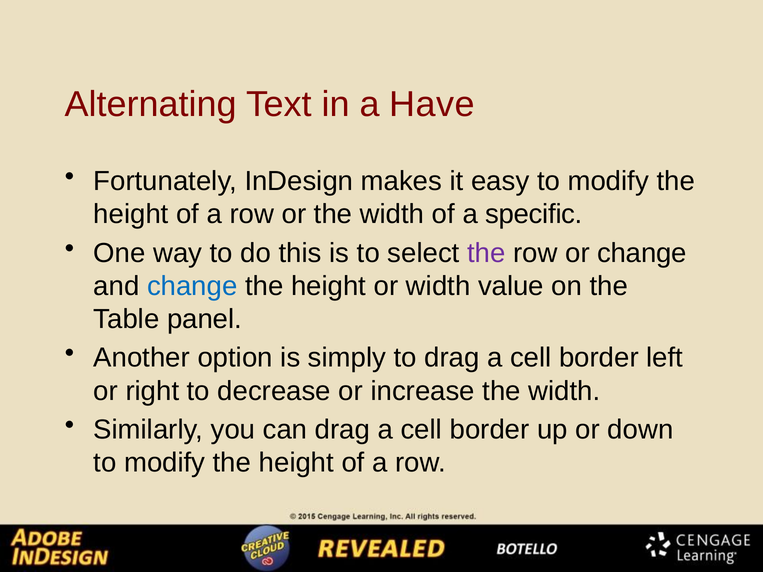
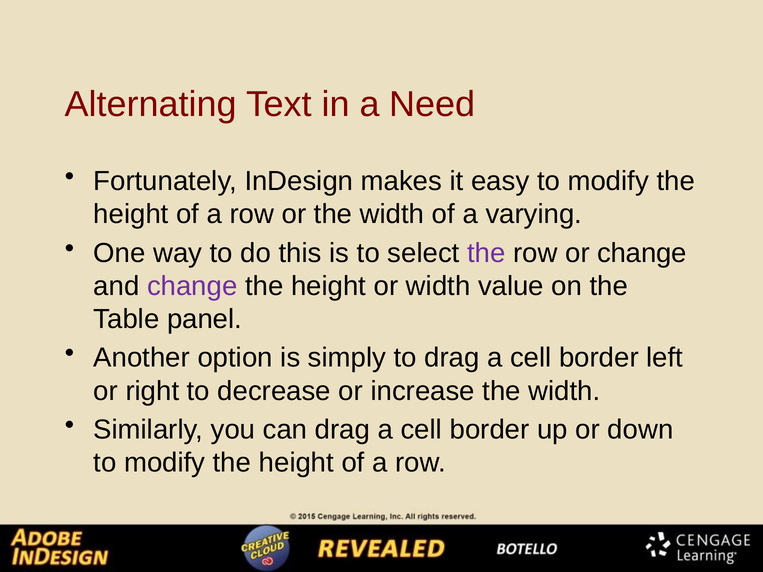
Have: Have -> Need
specific: specific -> varying
change at (192, 286) colour: blue -> purple
